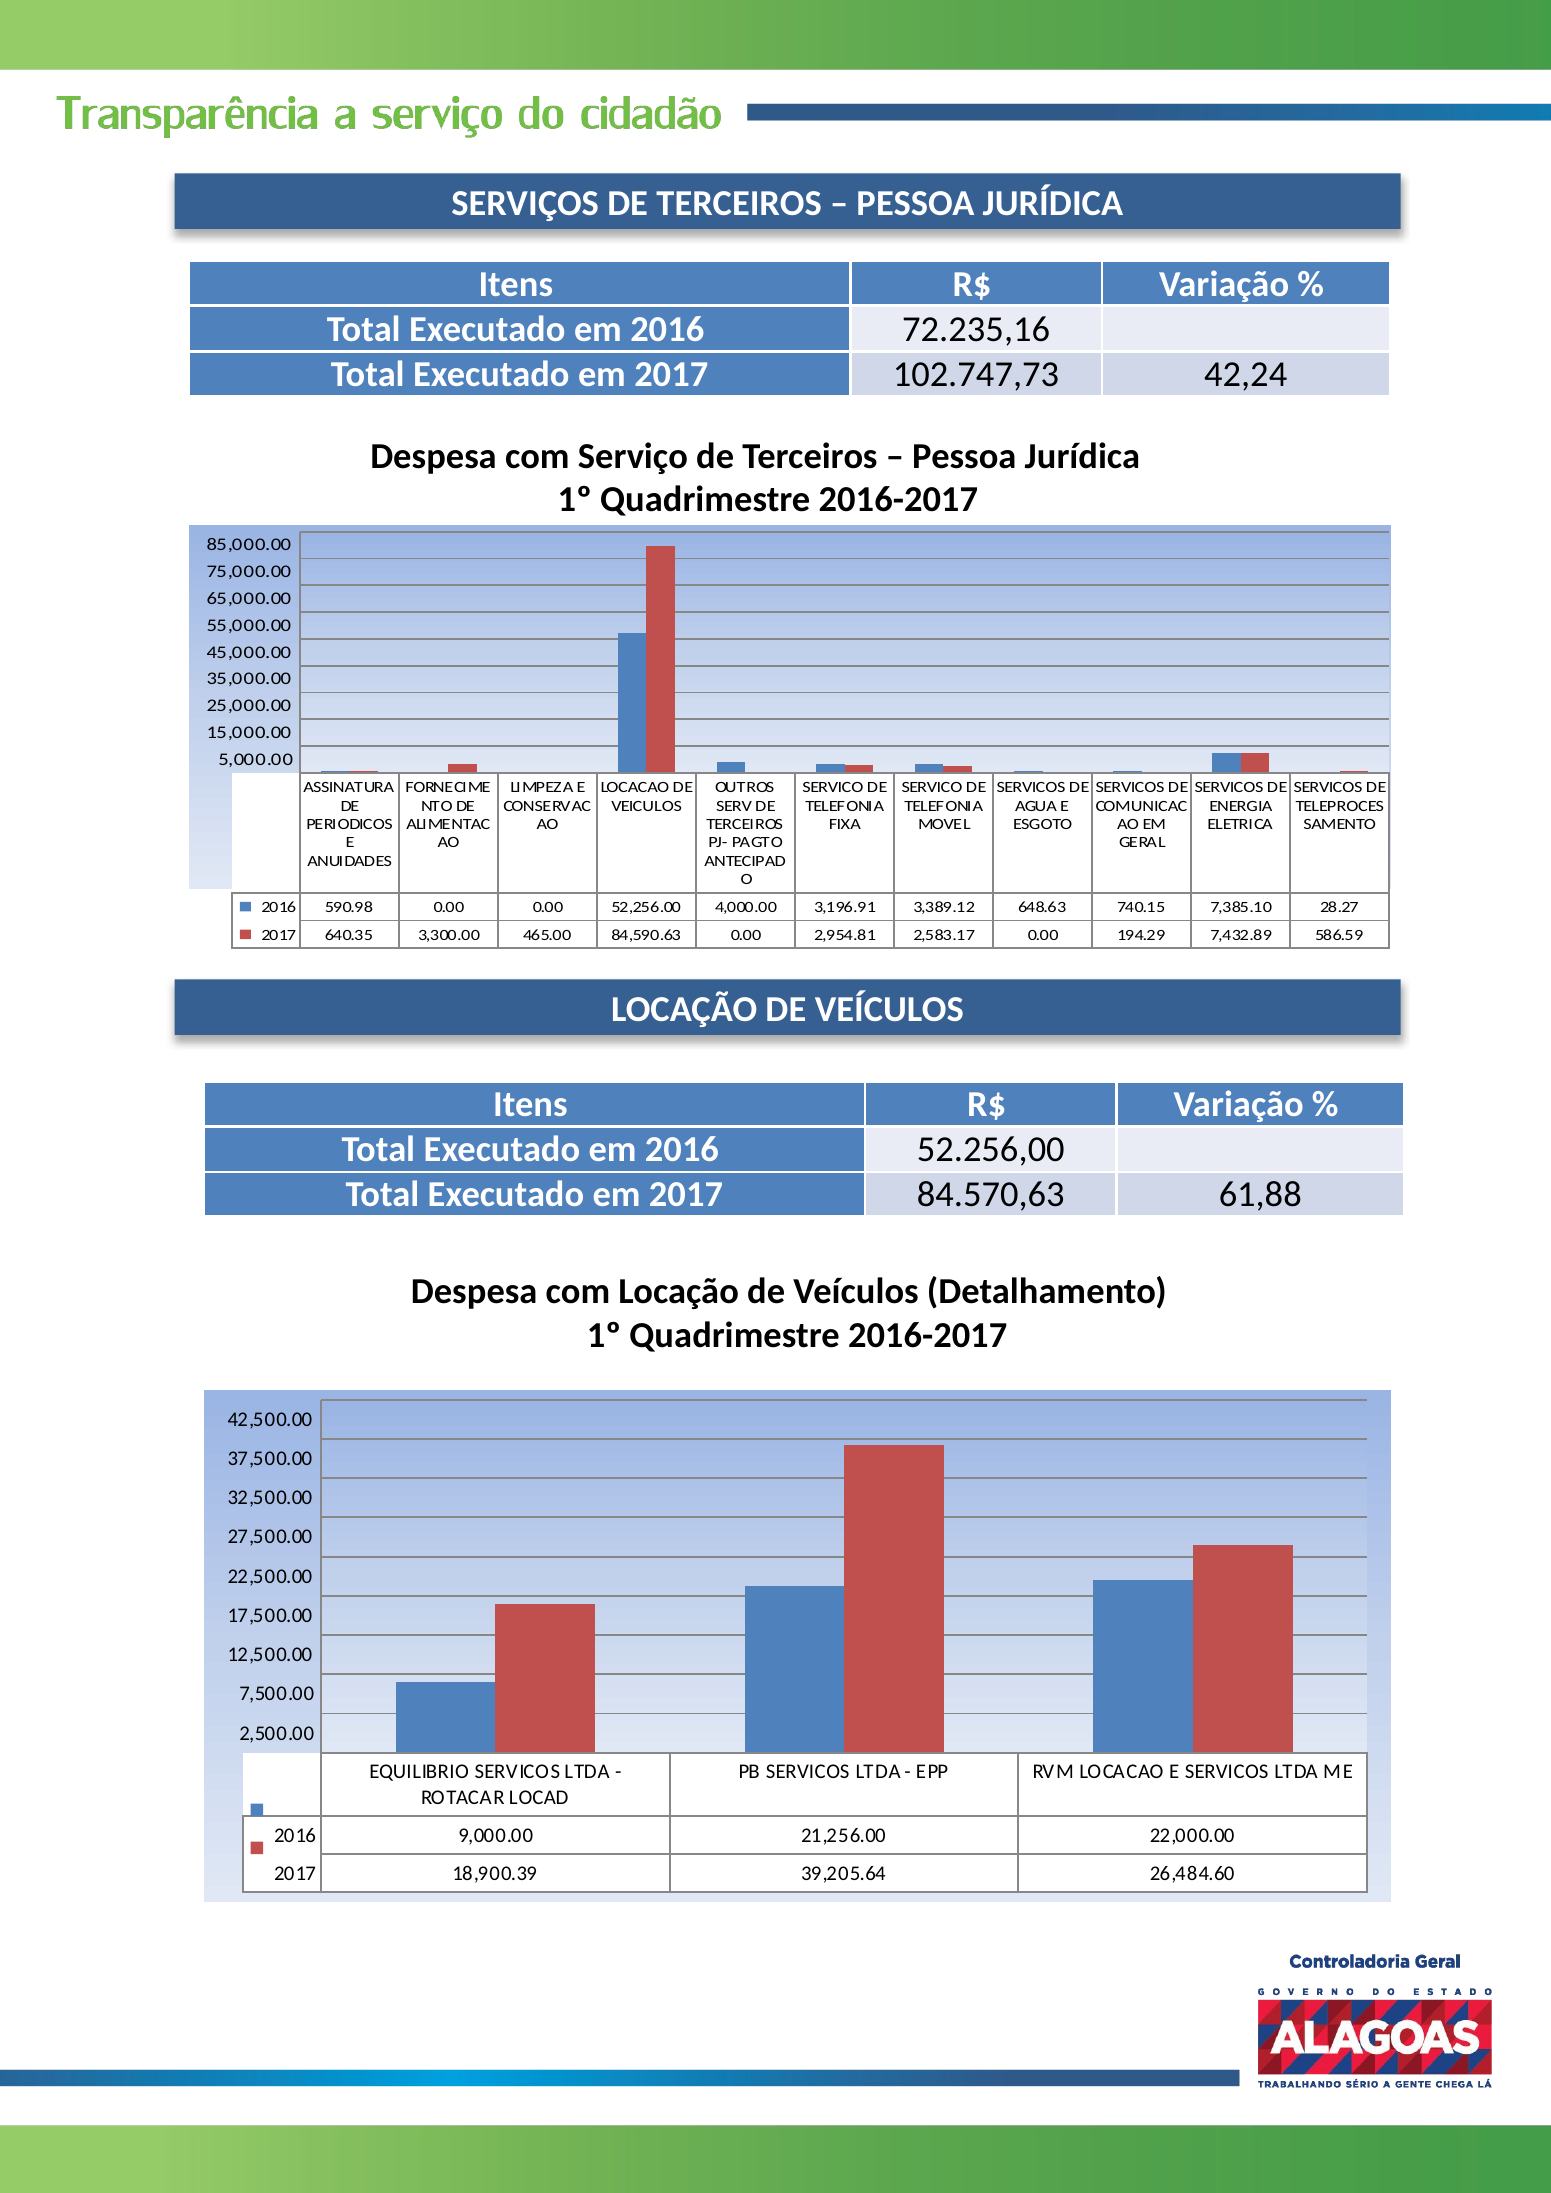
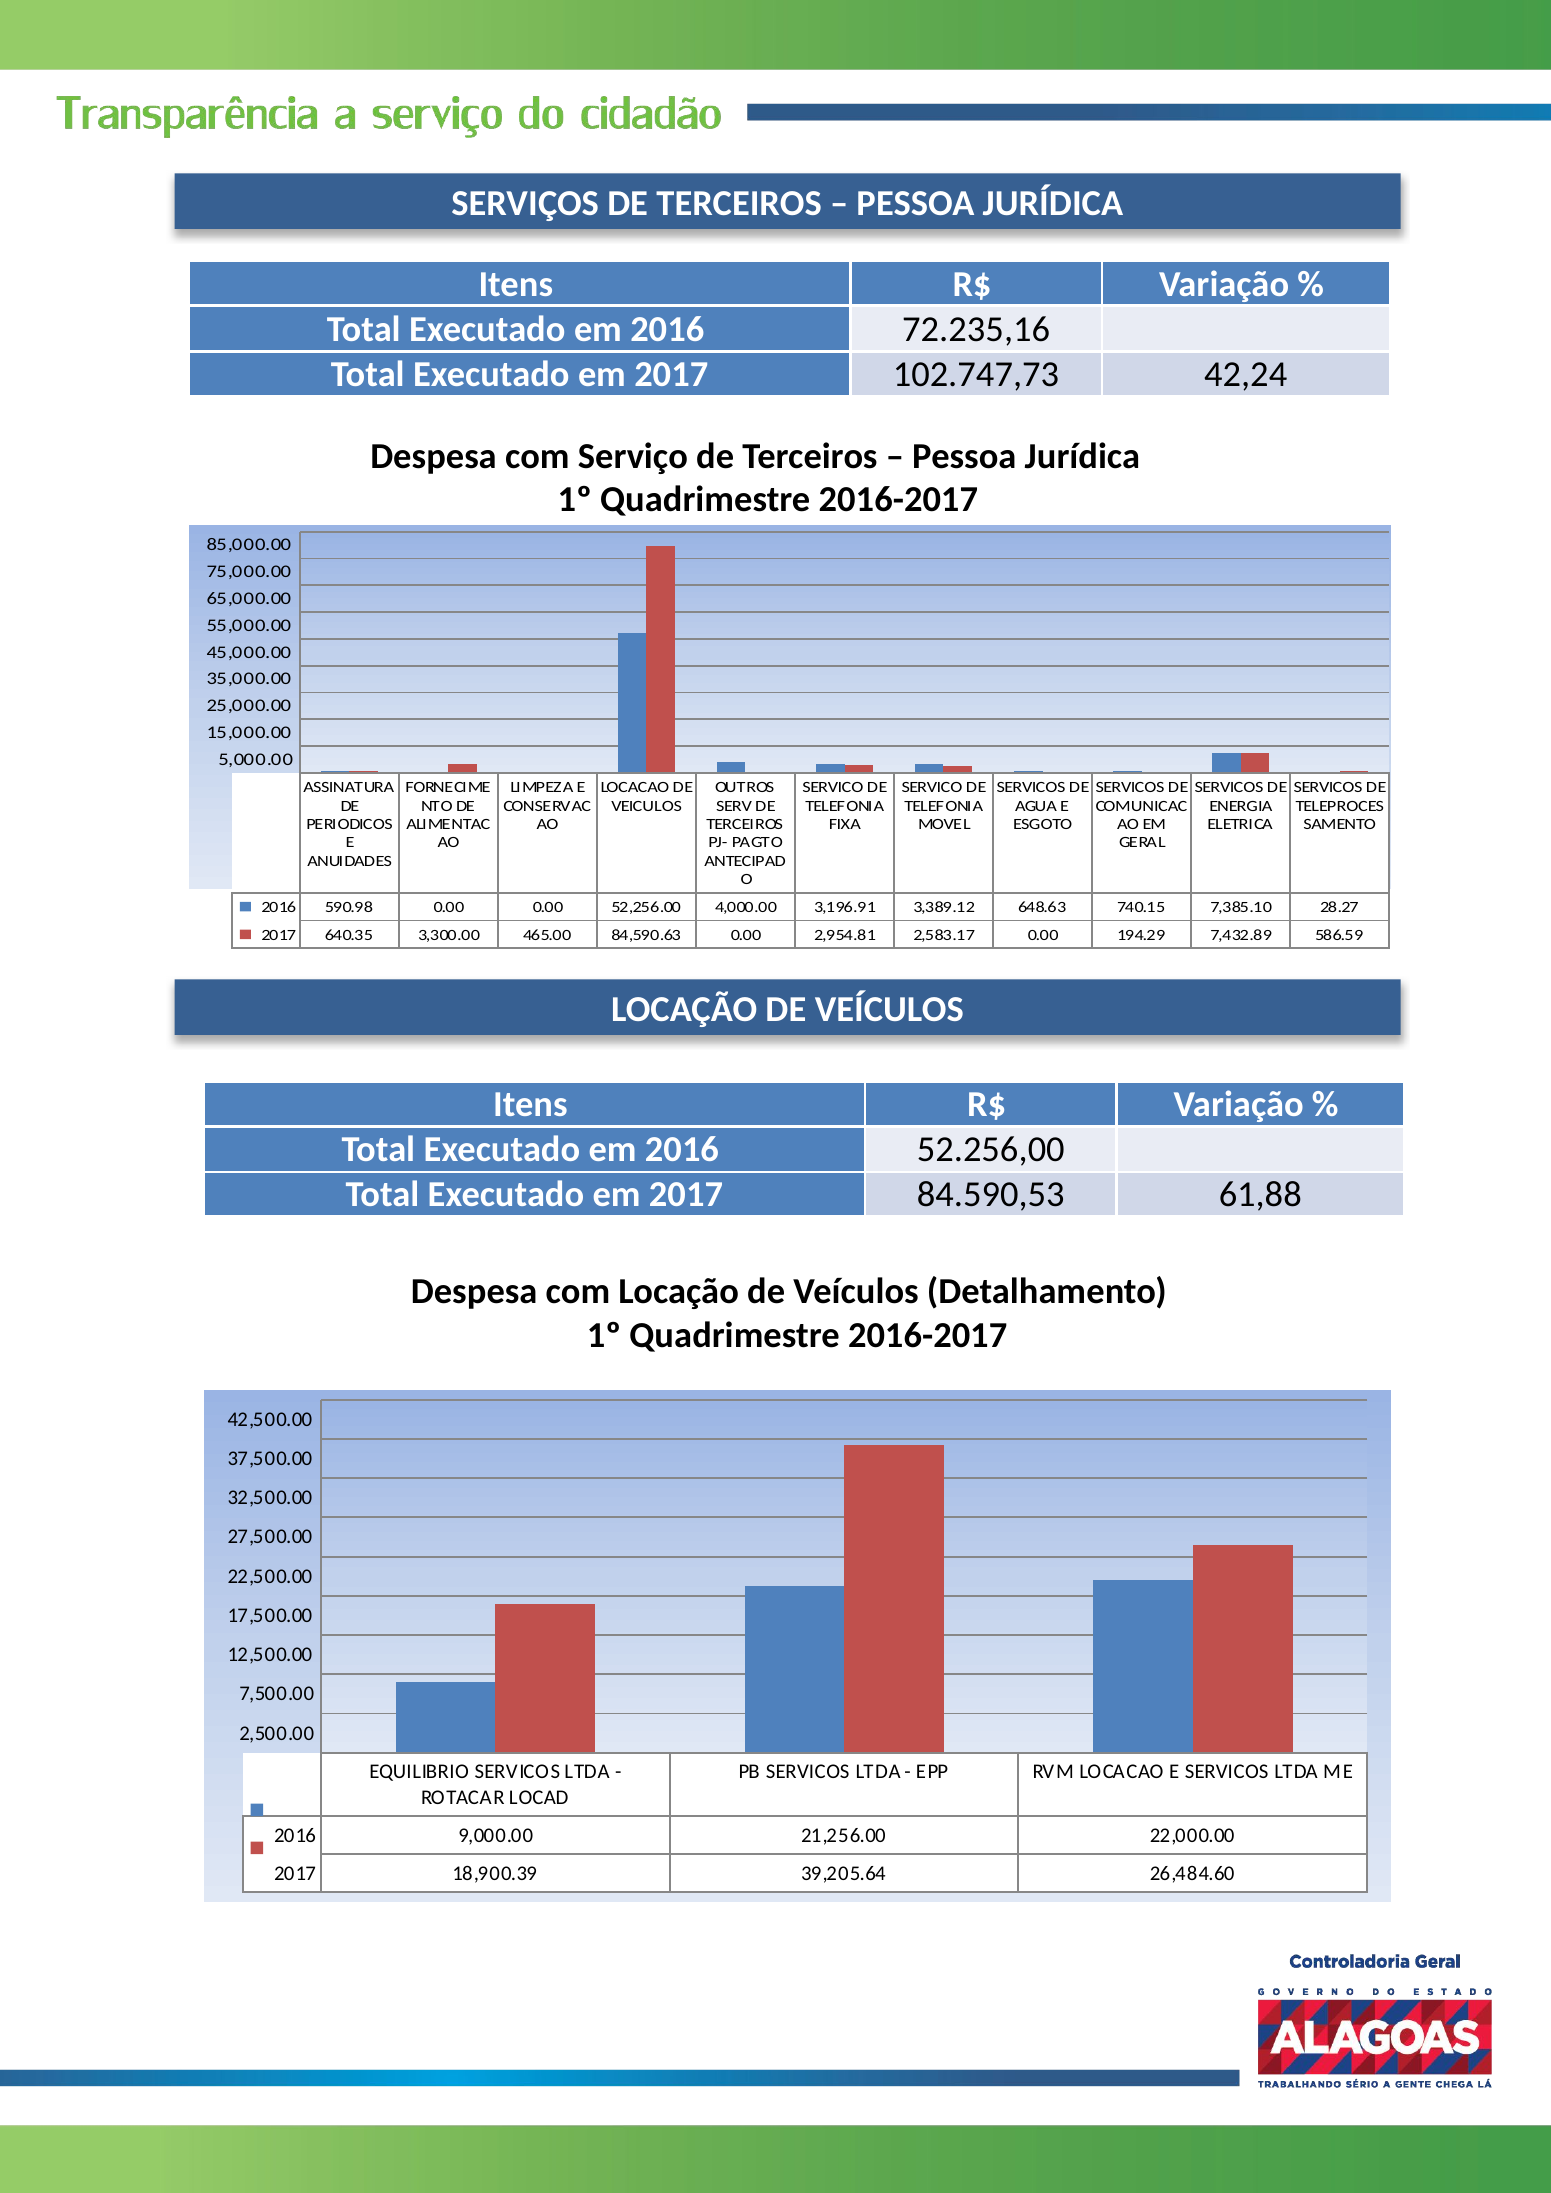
84.570,63: 84.570,63 -> 84.590,53
